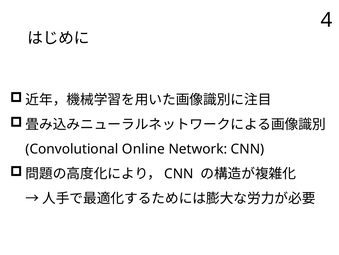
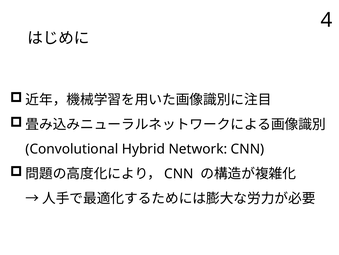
Online: Online -> Hybrid
